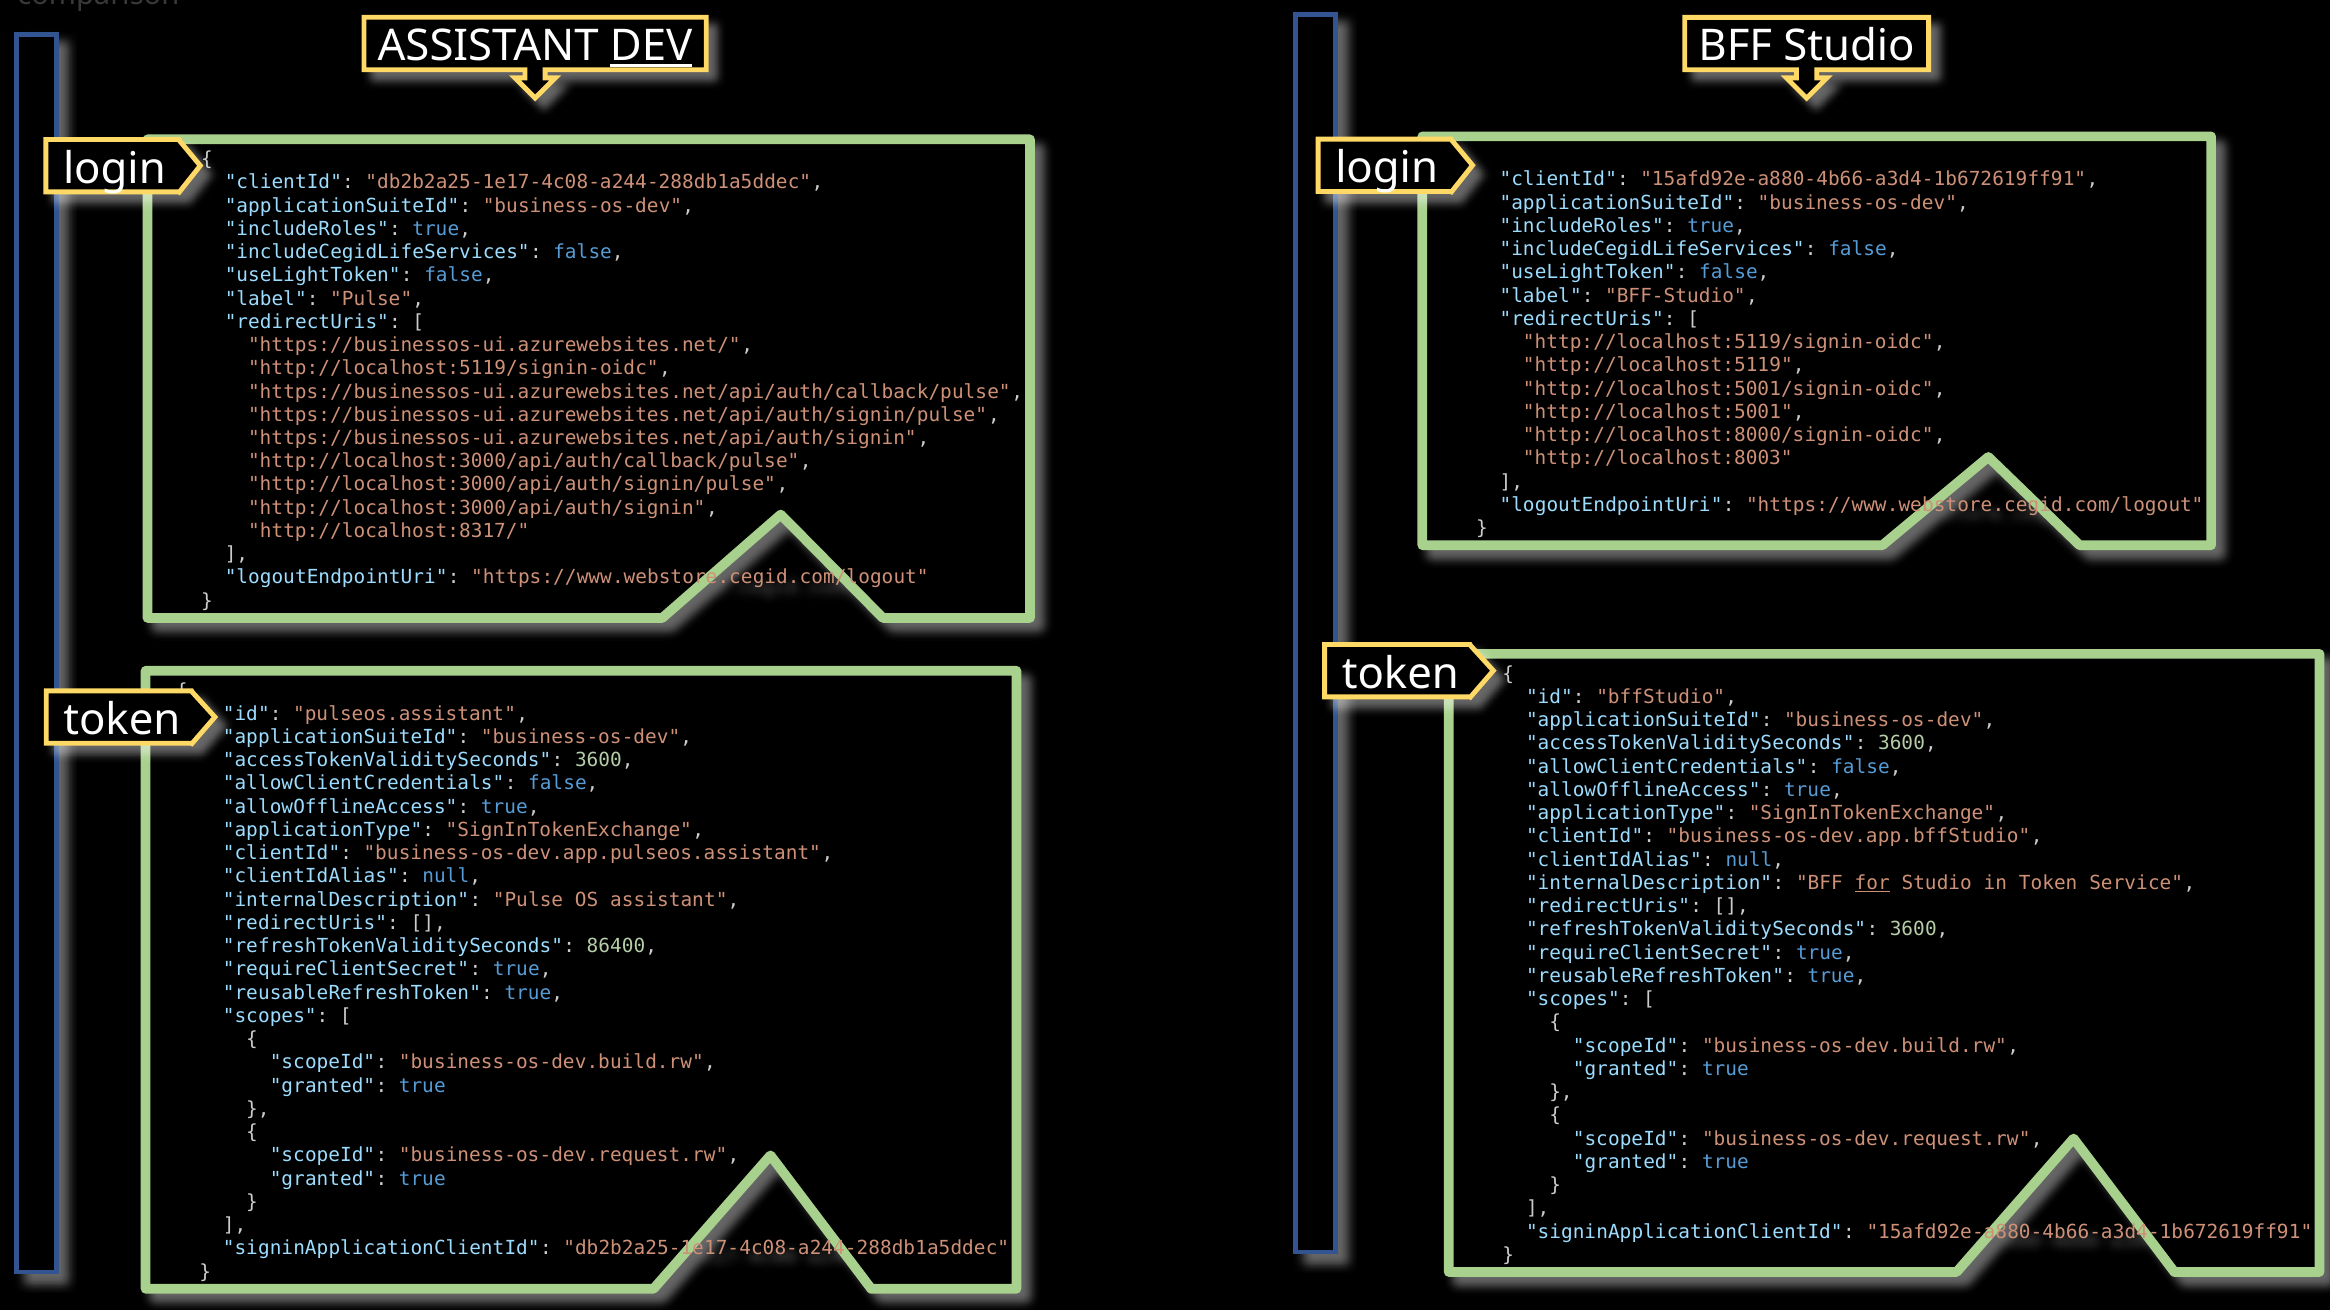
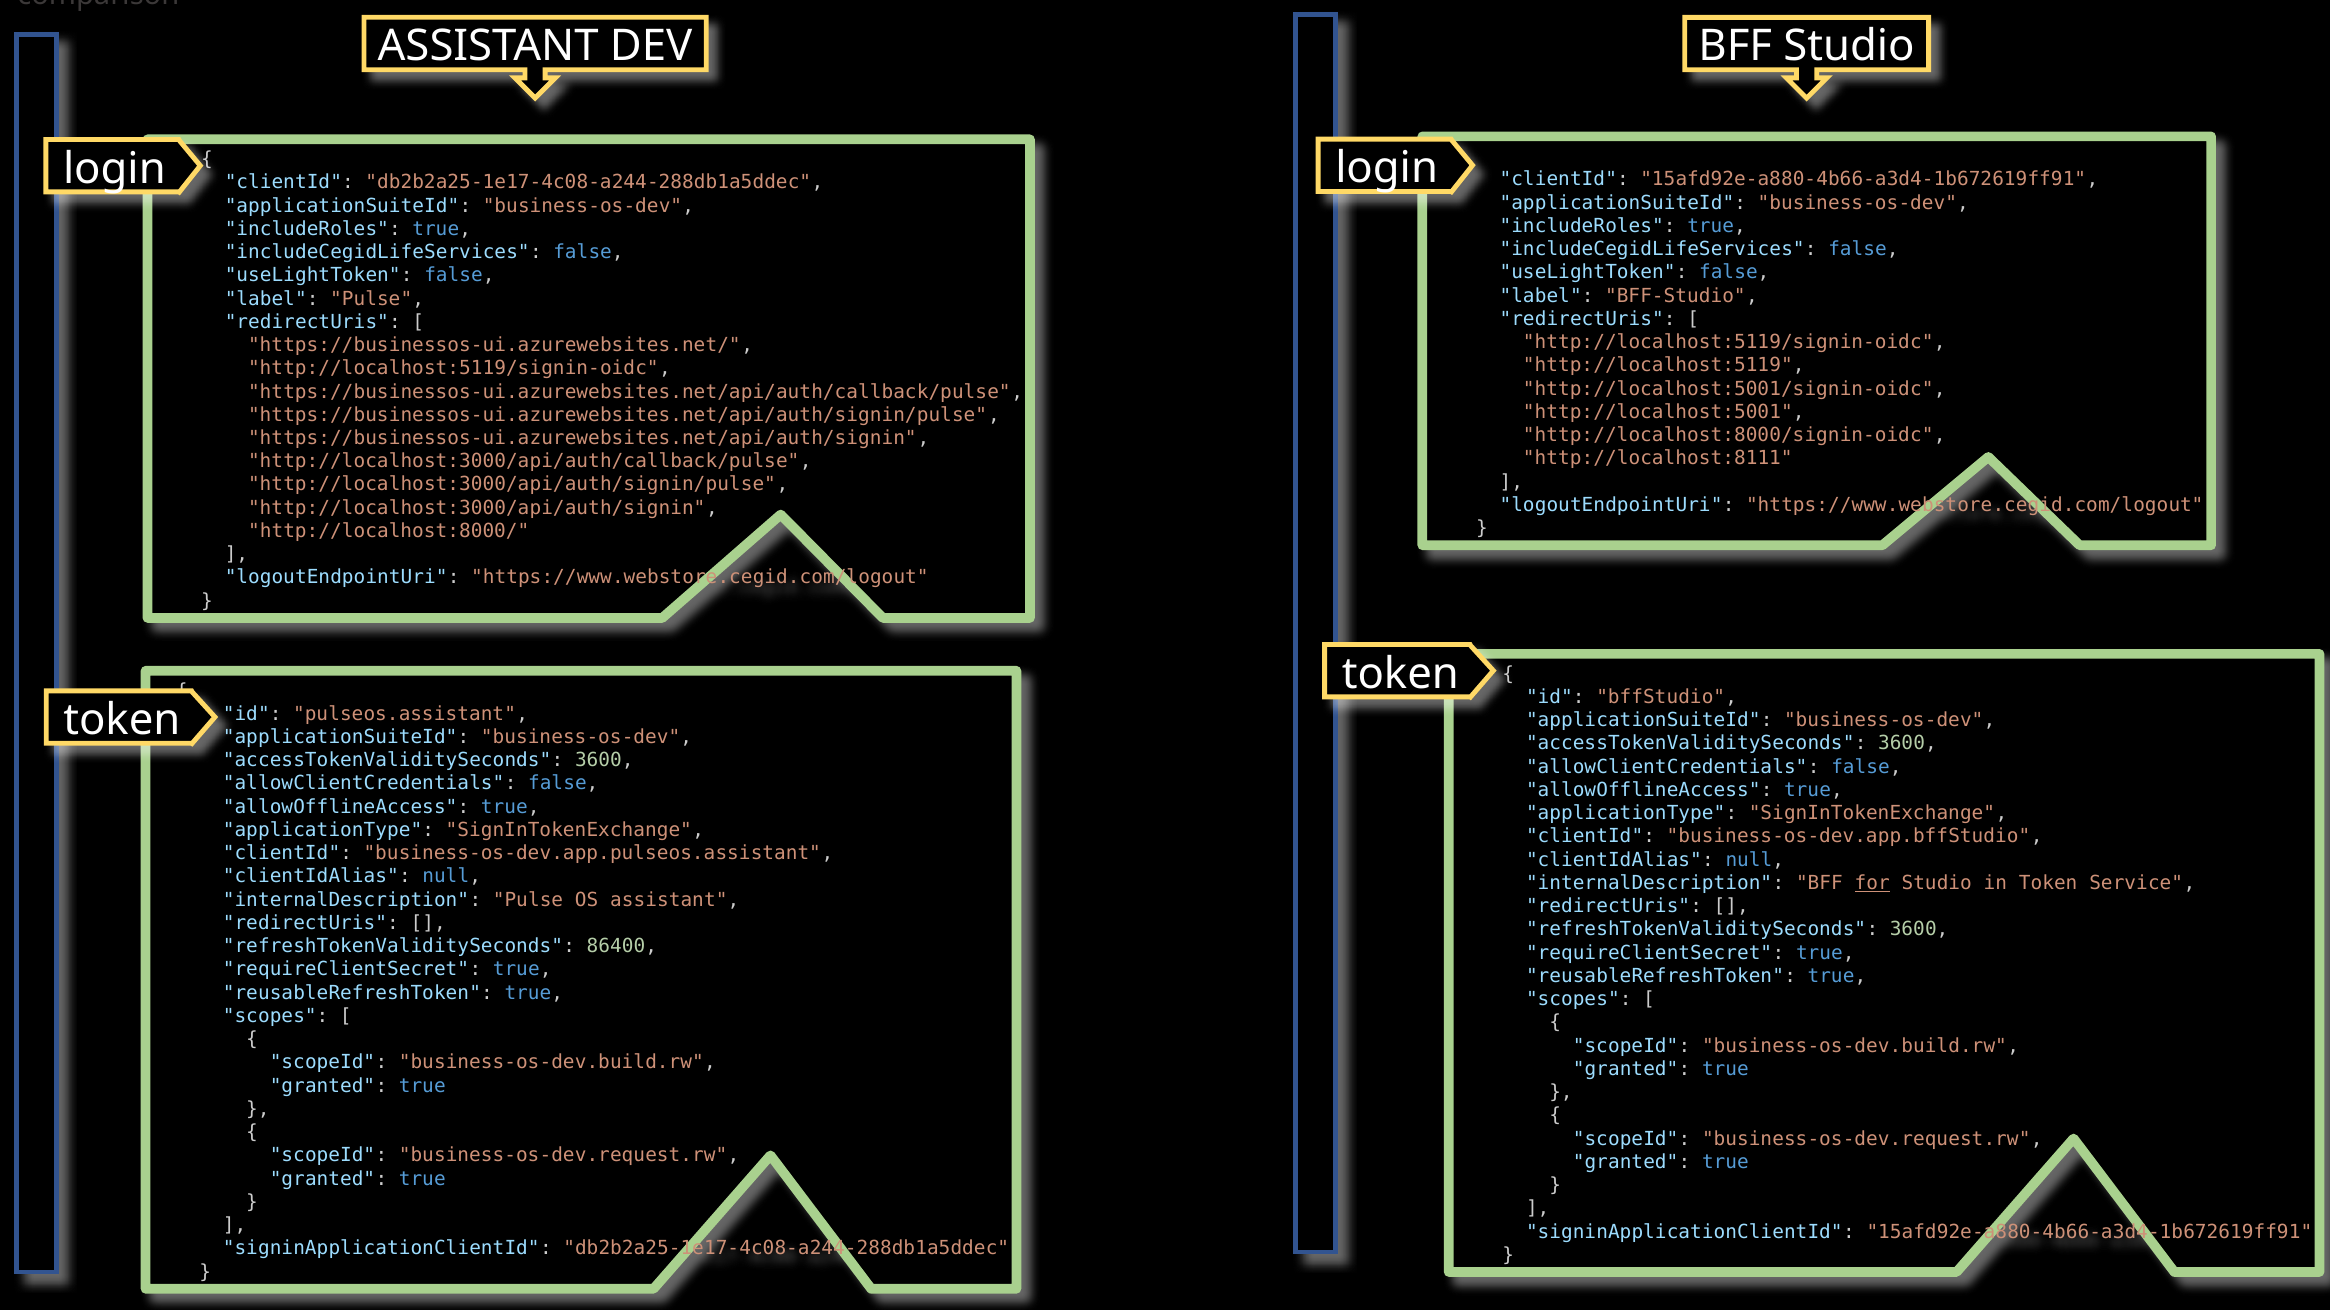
DEV underline: present -> none
http://localhost:8003: http://localhost:8003 -> http://localhost:8111
http://localhost:8317/: http://localhost:8317/ -> http://localhost:8000/
